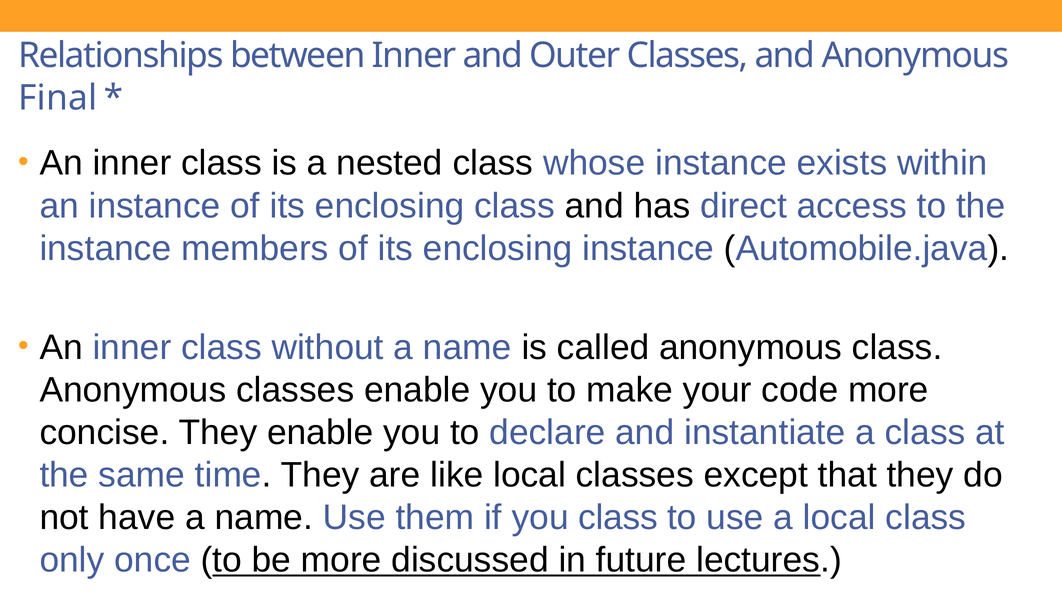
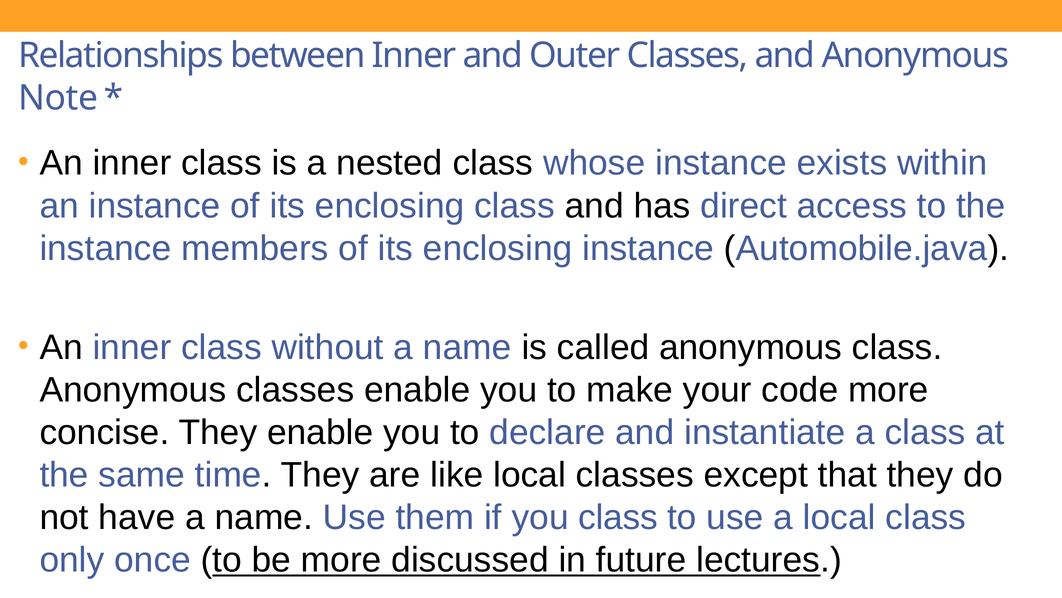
Final: Final -> Note
